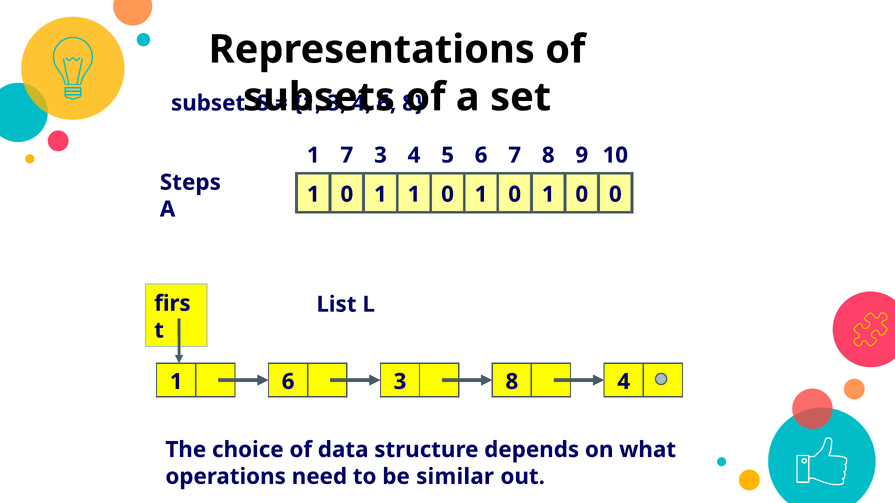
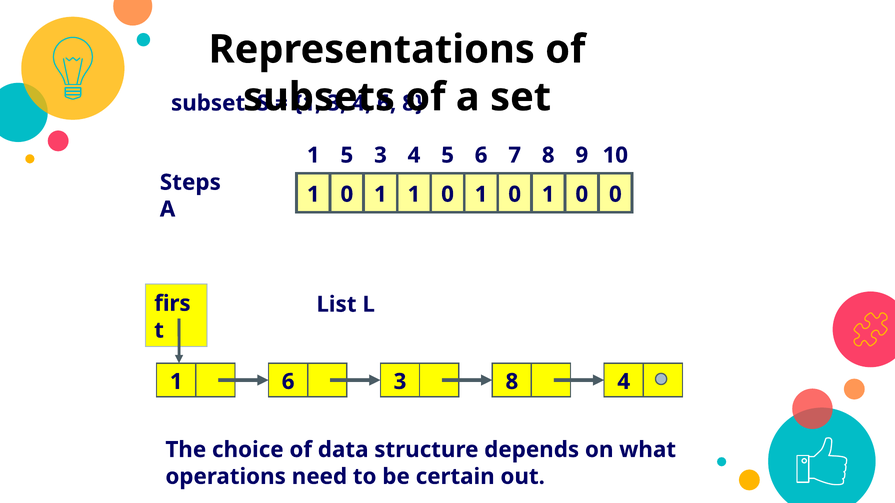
1 7: 7 -> 5
similar: similar -> certain
